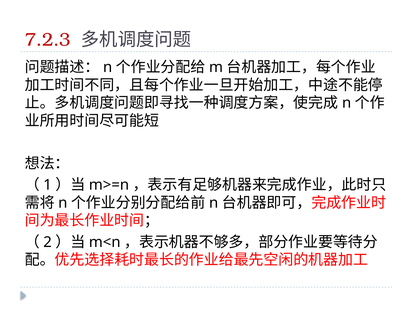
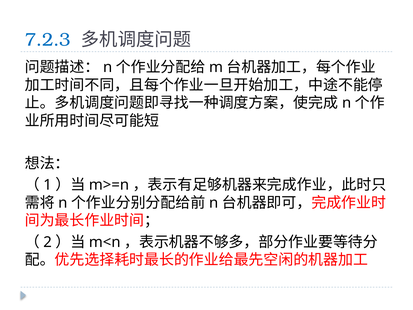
7.2.3 colour: red -> blue
